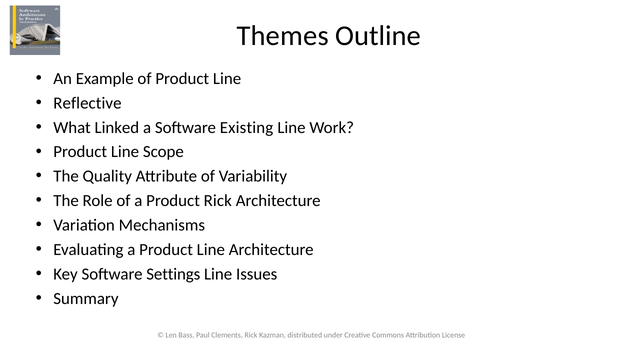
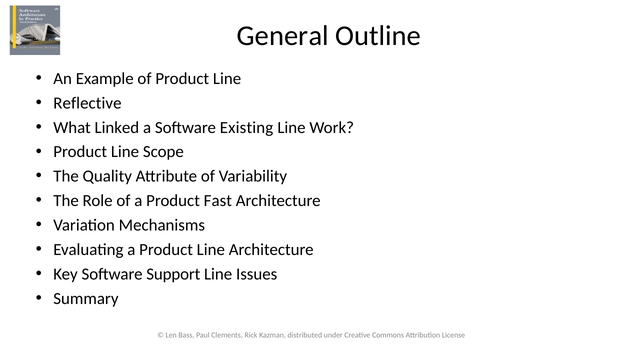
Themes: Themes -> General
Product Rick: Rick -> Fast
Settings: Settings -> Support
